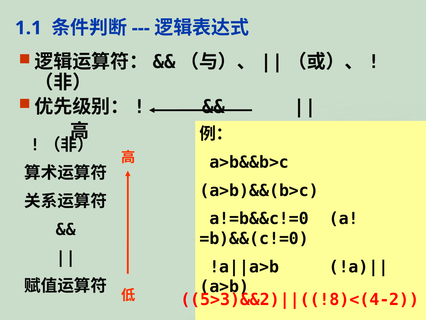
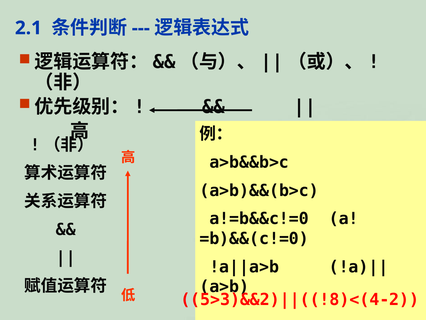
1.1: 1.1 -> 2.1
